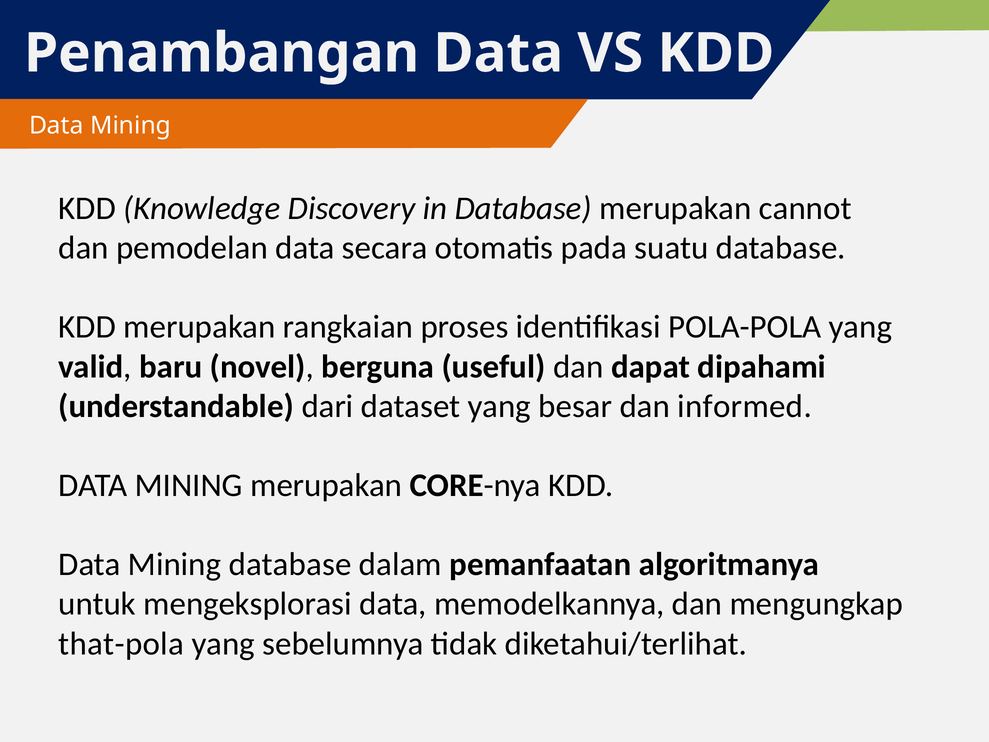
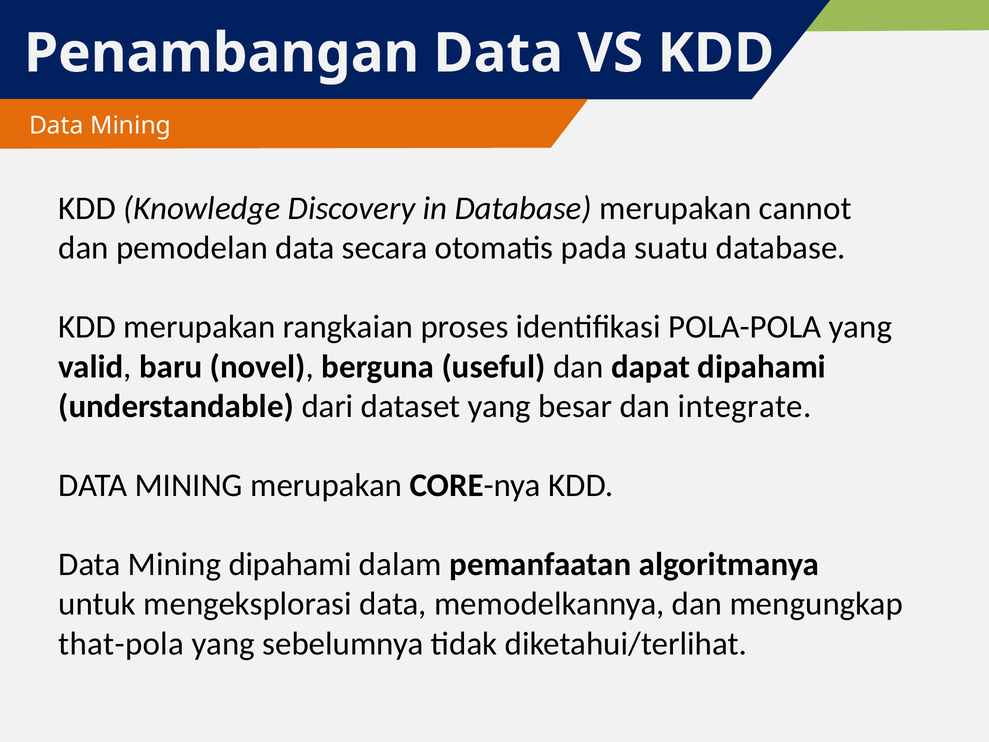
informed: informed -> integrate
Mining database: database -> dipahami
